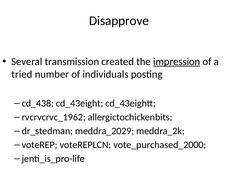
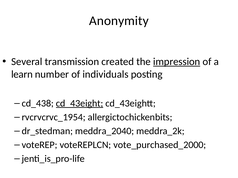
Disapprove: Disapprove -> Anonymity
tried: tried -> learn
cd_43eight underline: none -> present
rvcrvcrvc_1962: rvcrvcrvc_1962 -> rvcrvcrvc_1954
meddra_2029: meddra_2029 -> meddra_2040
